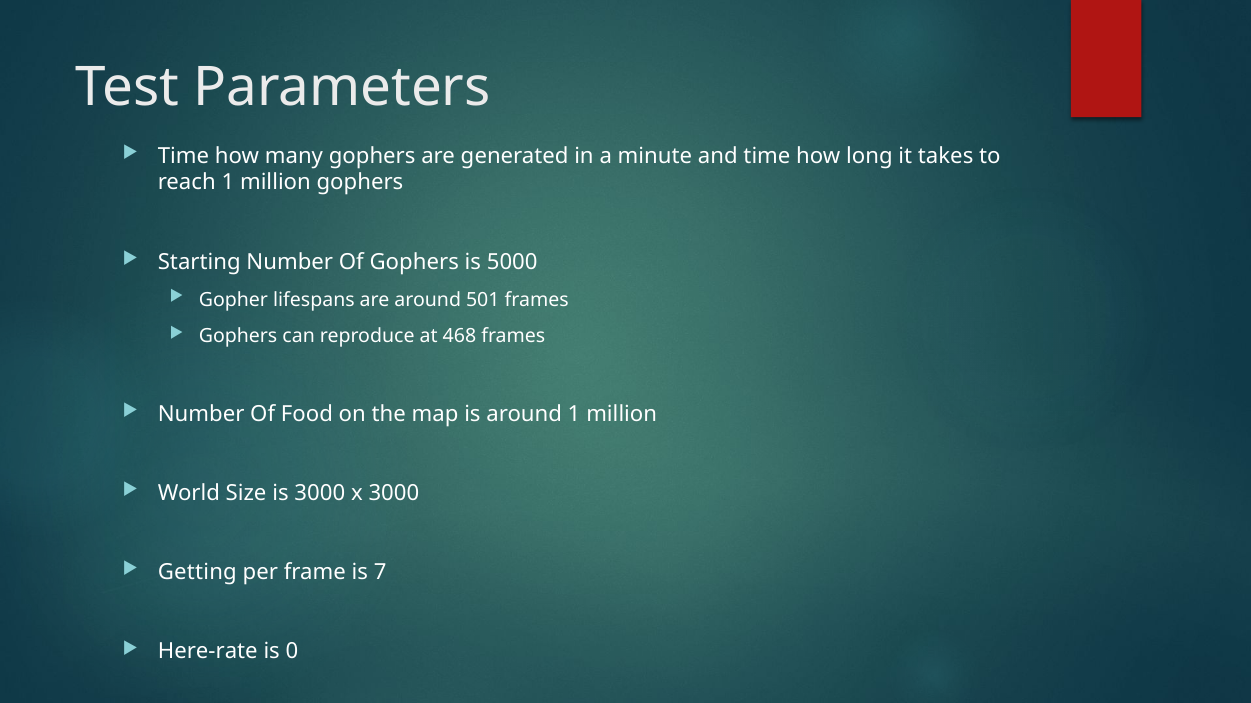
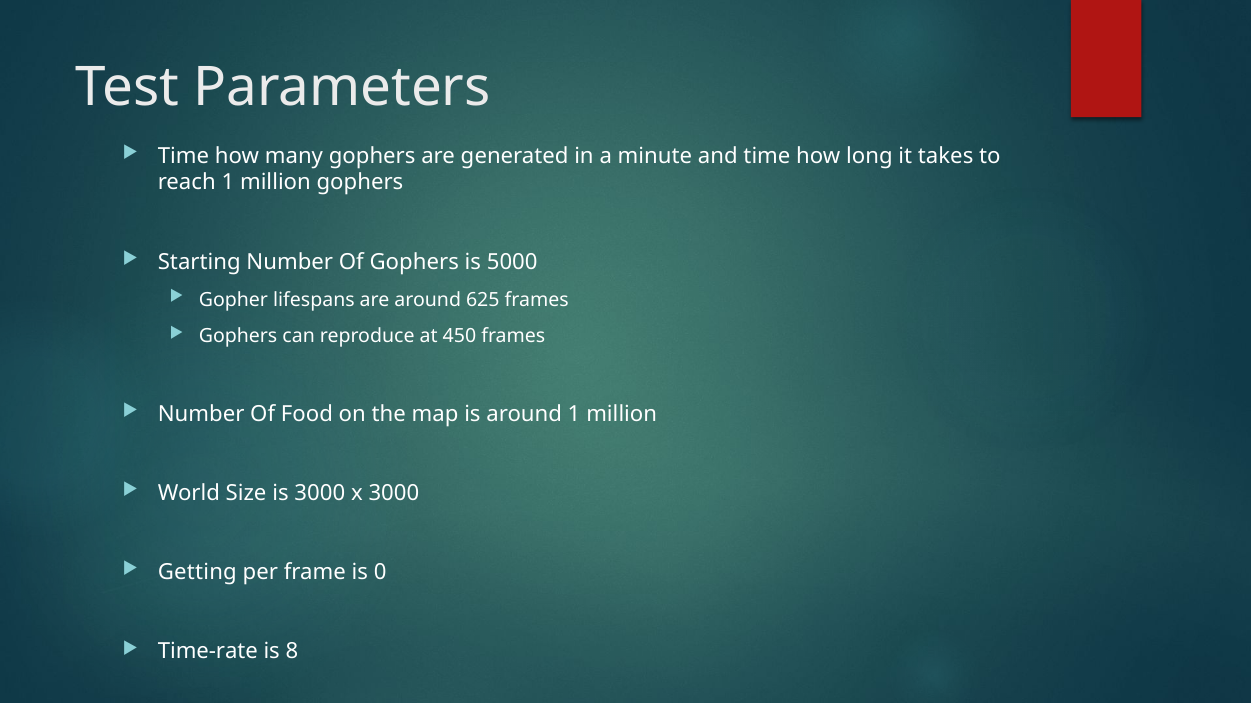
501: 501 -> 625
468: 468 -> 450
7: 7 -> 0
Here-rate: Here-rate -> Time-rate
0: 0 -> 8
